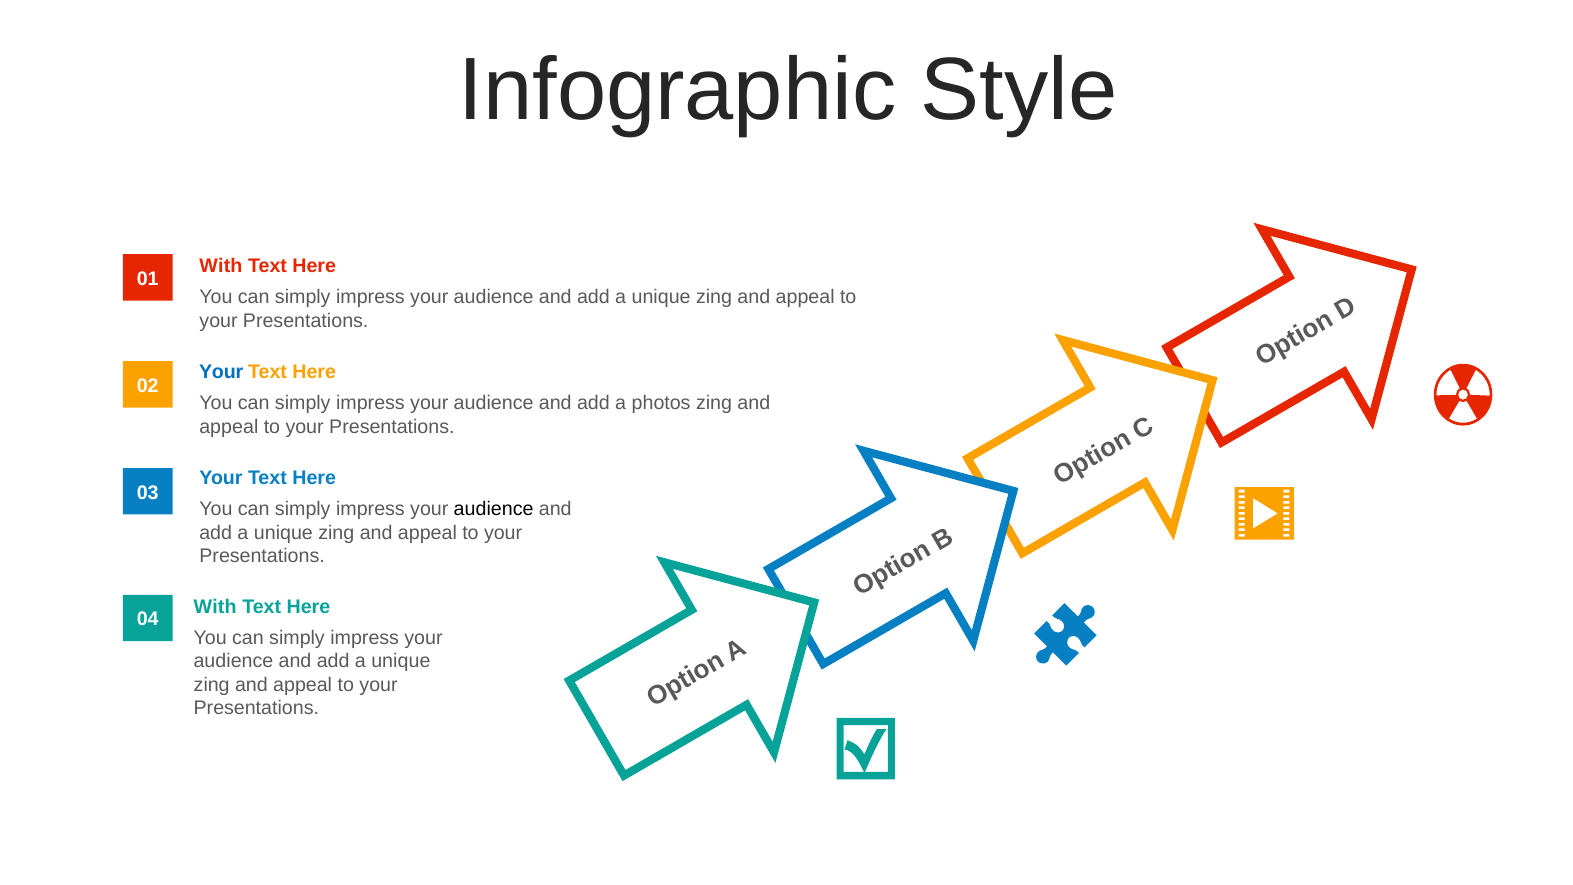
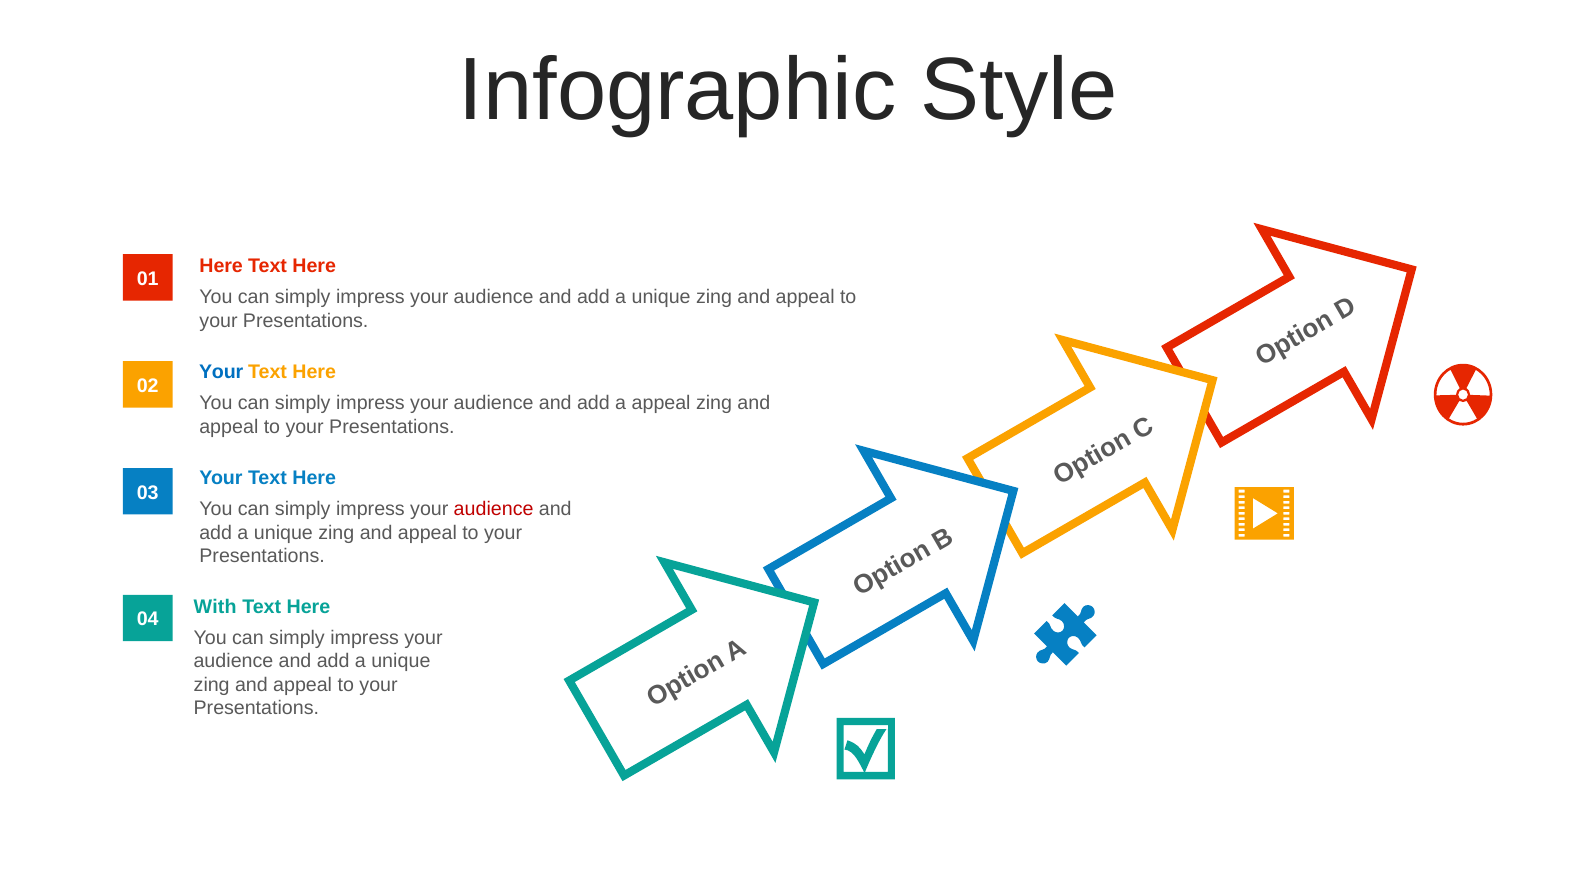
With at (221, 266): With -> Here
a photos: photos -> appeal
audience at (494, 509) colour: black -> red
